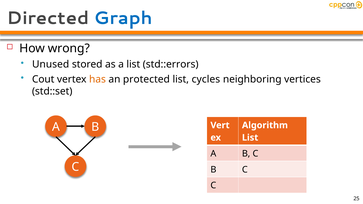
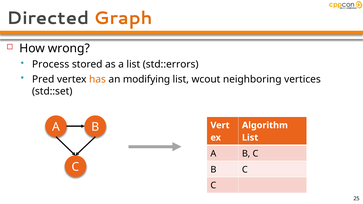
Graph colour: blue -> orange
Unused: Unused -> Process
Cout: Cout -> Pred
protected: protected -> modifying
cycles: cycles -> wcout
